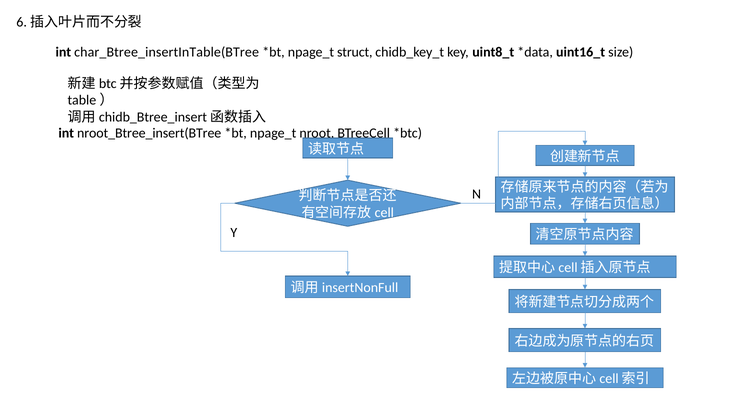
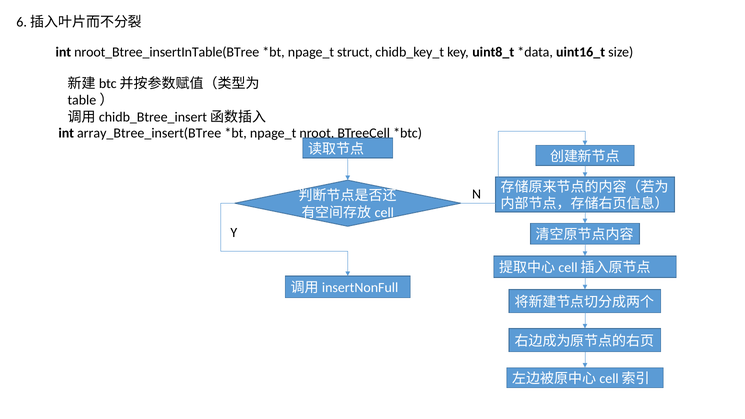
char_Btree_insertInTable(BTree: char_Btree_insertInTable(BTree -> nroot_Btree_insertInTable(BTree
nroot_Btree_insert(BTree: nroot_Btree_insert(BTree -> array_Btree_insert(BTree
